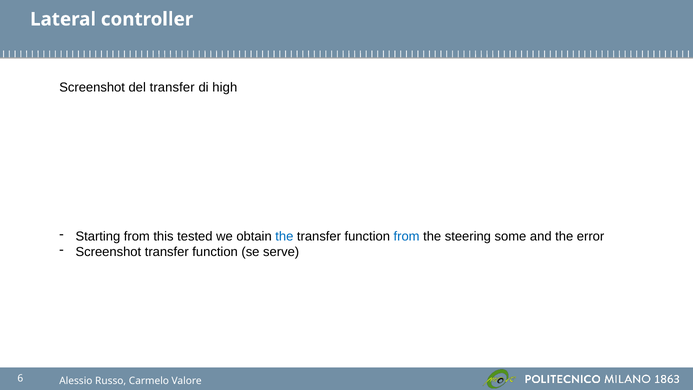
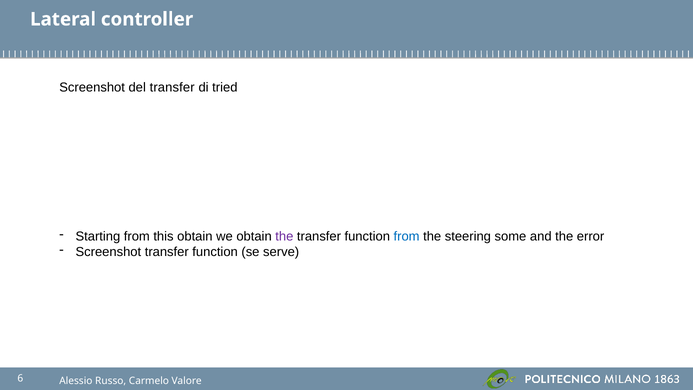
high: high -> tried
this tested: tested -> obtain
the at (284, 236) colour: blue -> purple
